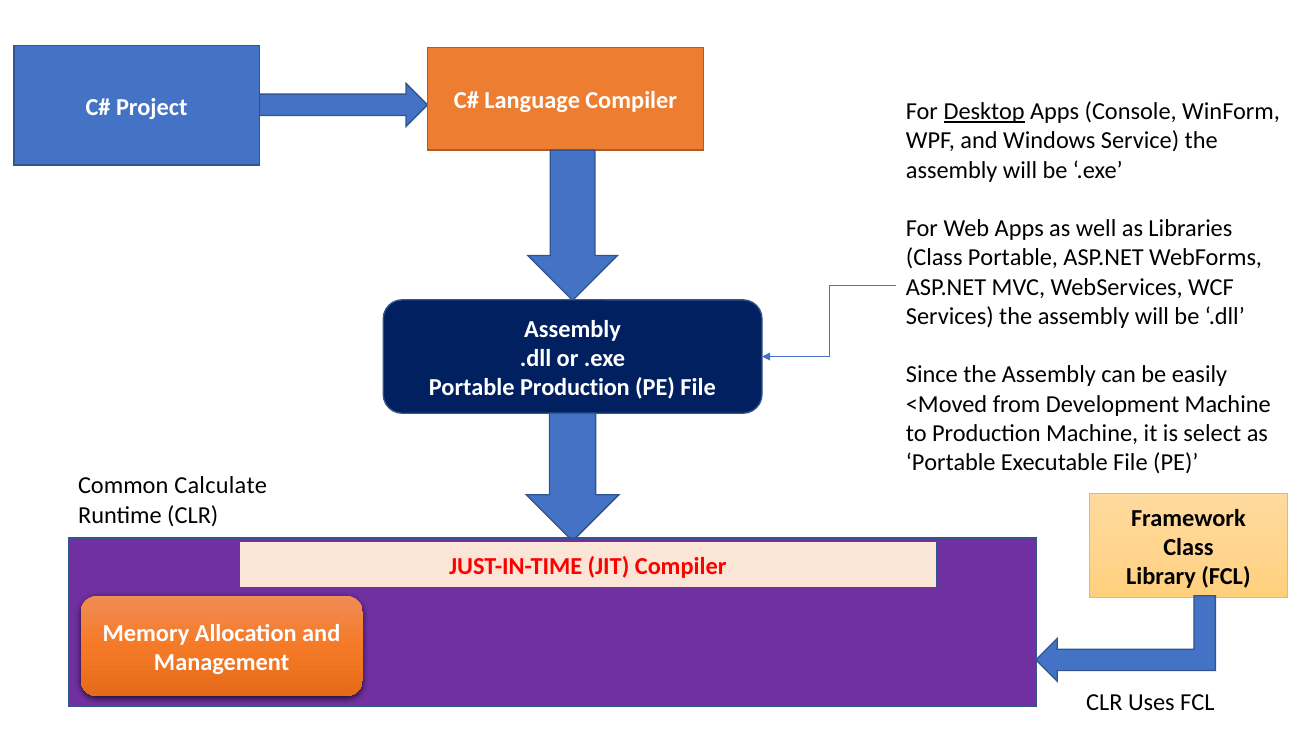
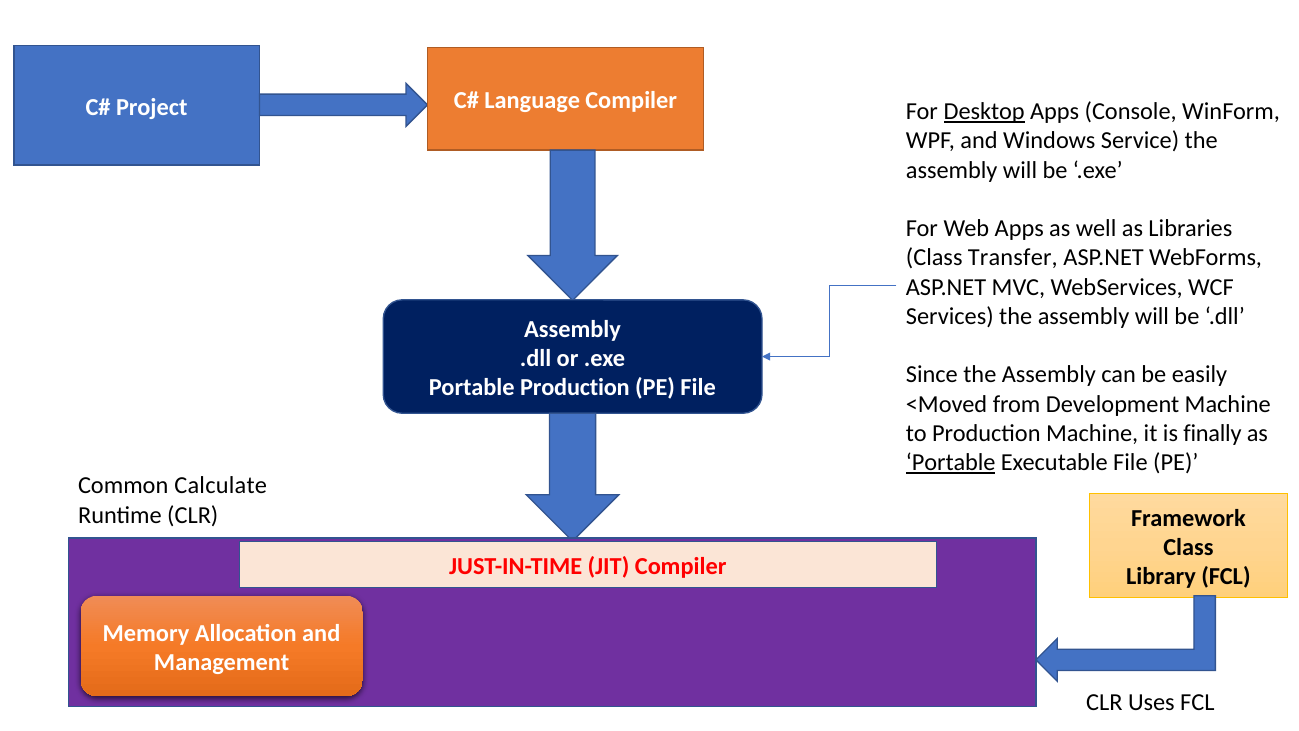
Class Portable: Portable -> Transfer
select: select -> finally
Portable at (951, 462) underline: none -> present
